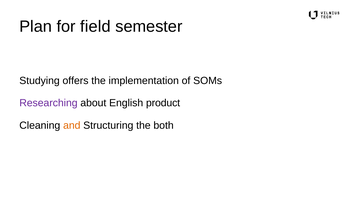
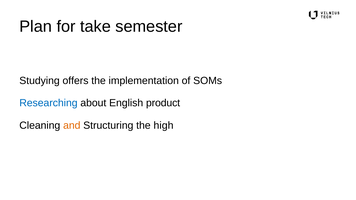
field: field -> take
Researching colour: purple -> blue
both: both -> high
